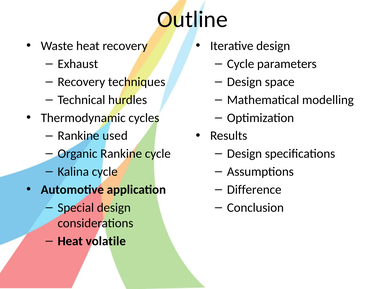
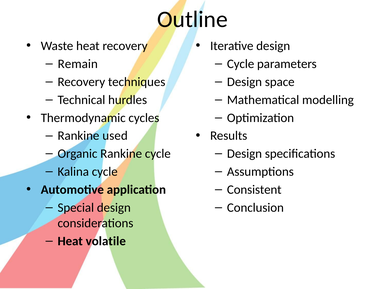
Exhaust: Exhaust -> Remain
Difference: Difference -> Consistent
